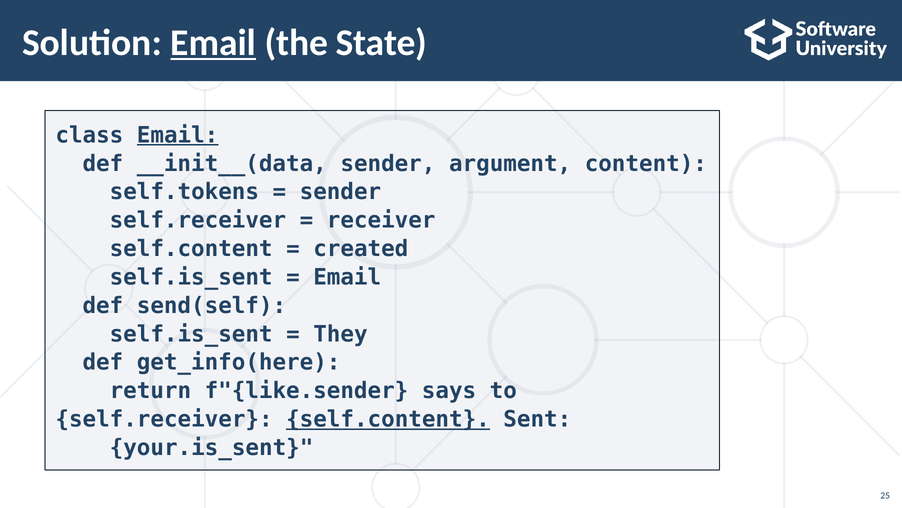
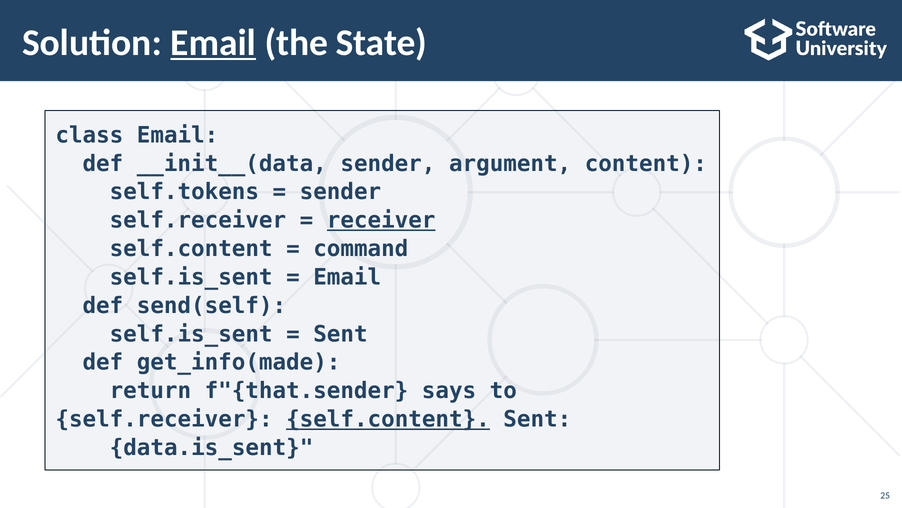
Email at (178, 135) underline: present -> none
receiver underline: none -> present
created: created -> command
They at (340, 334): They -> Sent
get_info(here: get_info(here -> get_info(made
f"{like.sender: f"{like.sender -> f"{that.sender
your.is_sent: your.is_sent -> data.is_sent
